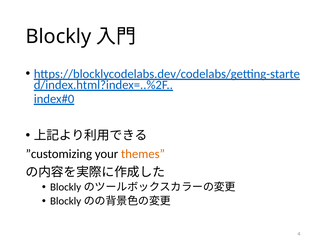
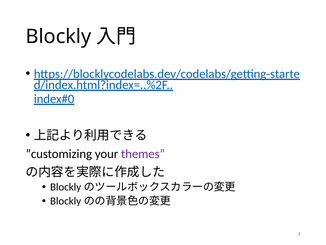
themes colour: orange -> purple
